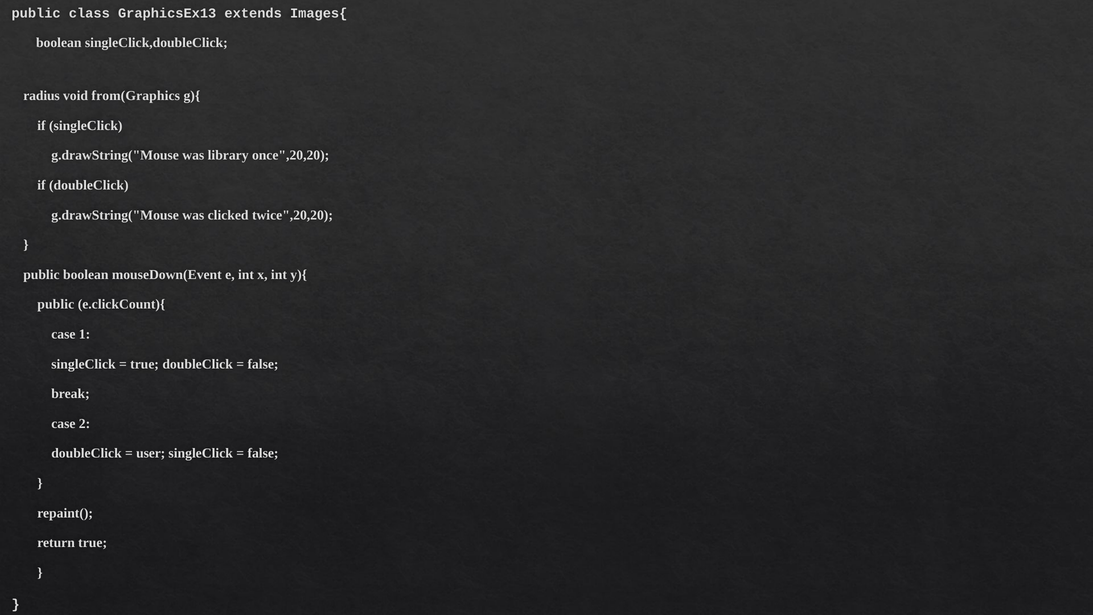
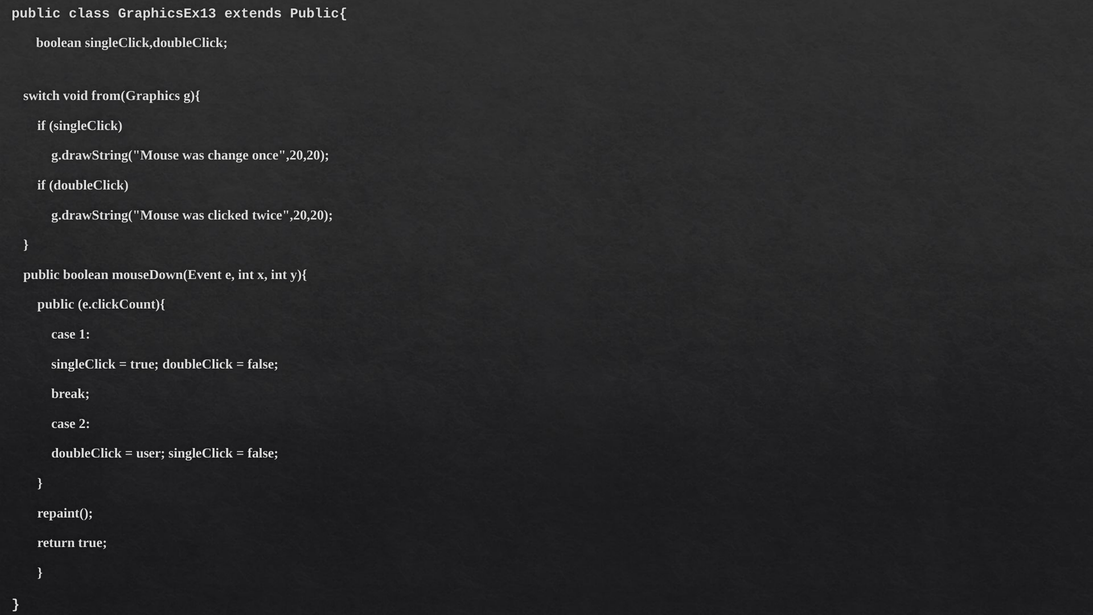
Images{: Images{ -> Public{
radius: radius -> switch
library: library -> change
